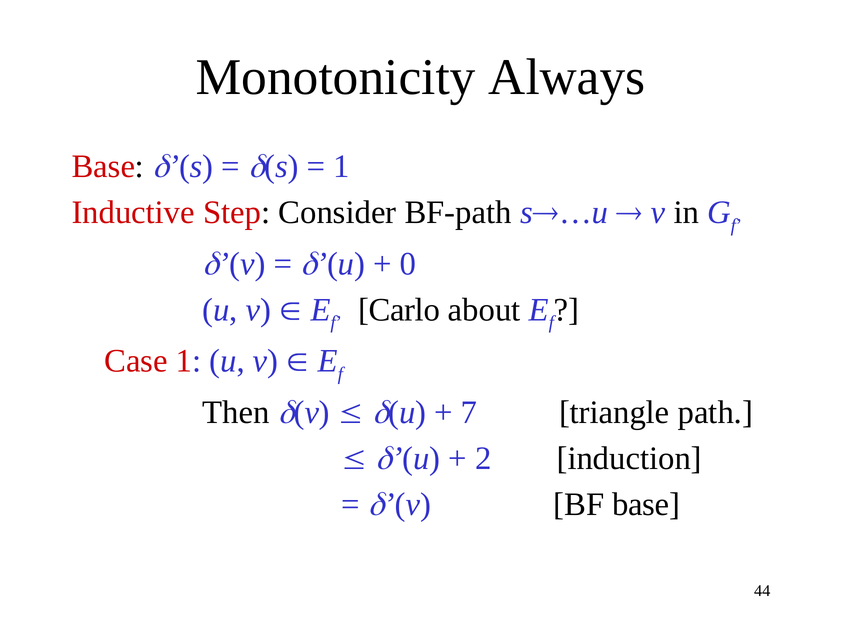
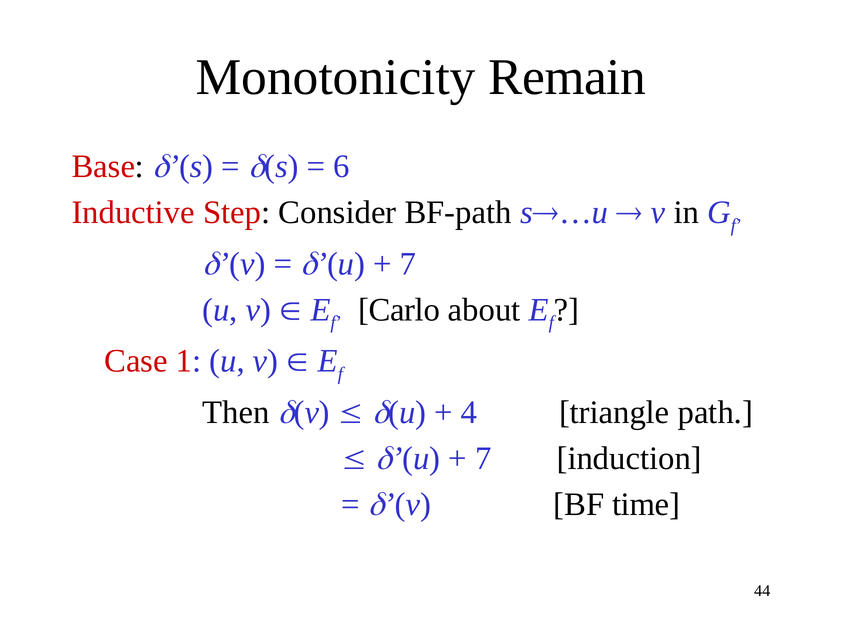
Always: Always -> Remain
1 at (341, 166): 1 -> 6
0 at (408, 264): 0 -> 7
7: 7 -> 4
2 at (483, 458): 2 -> 7
BF base: base -> time
